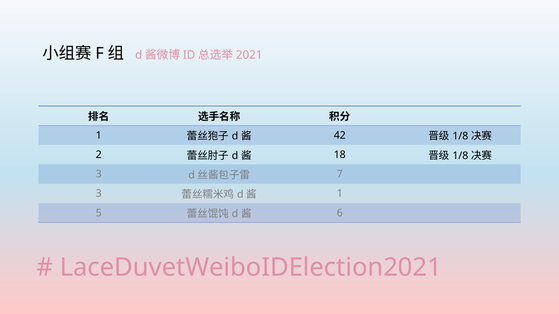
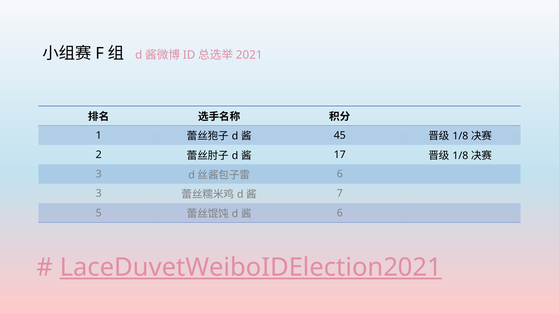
42: 42 -> 45
18: 18 -> 17
7 at (340, 174): 7 -> 6
1 at (340, 194): 1 -> 7
LaceDuvetWeiboIDElection2021 underline: none -> present
